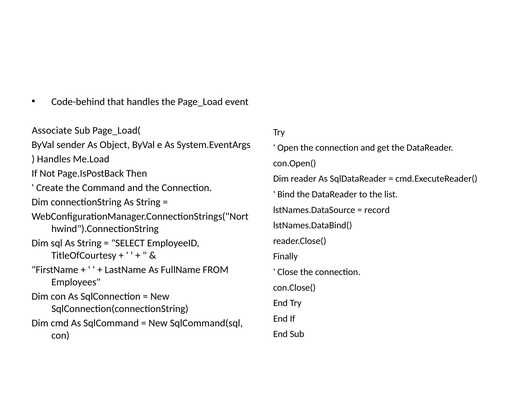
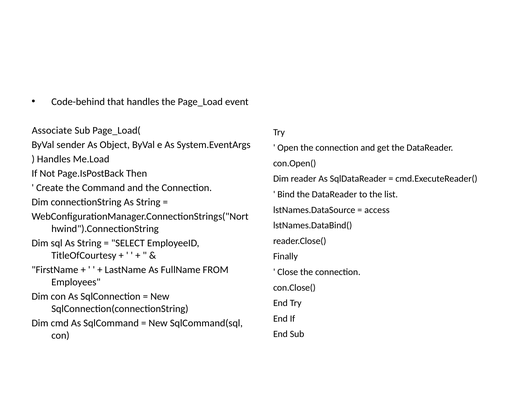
record: record -> access
